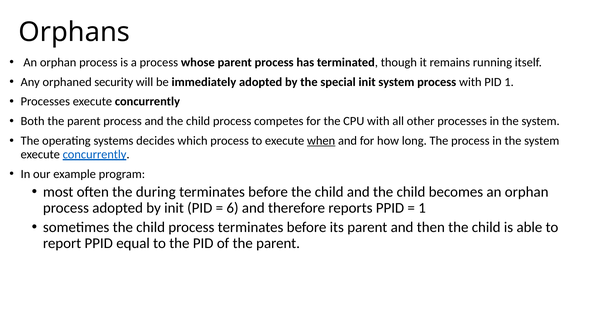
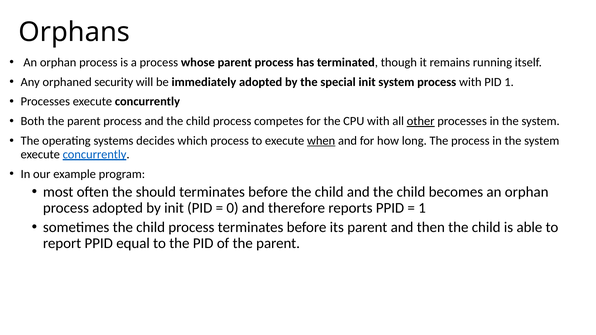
other underline: none -> present
during: during -> should
6: 6 -> 0
